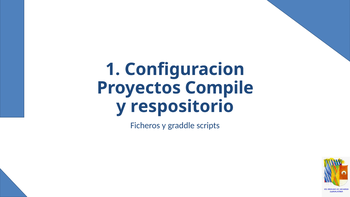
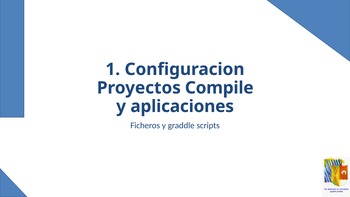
respositorio: respositorio -> aplicaciones
